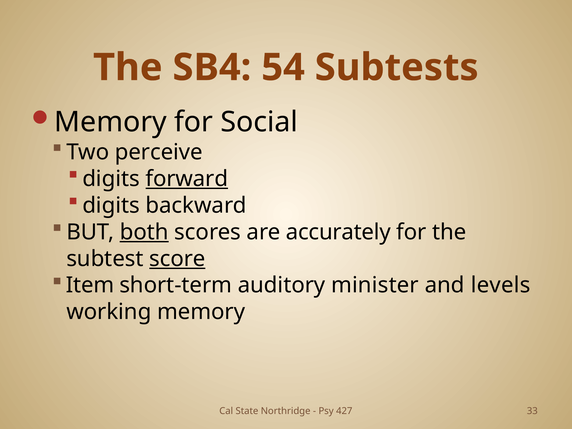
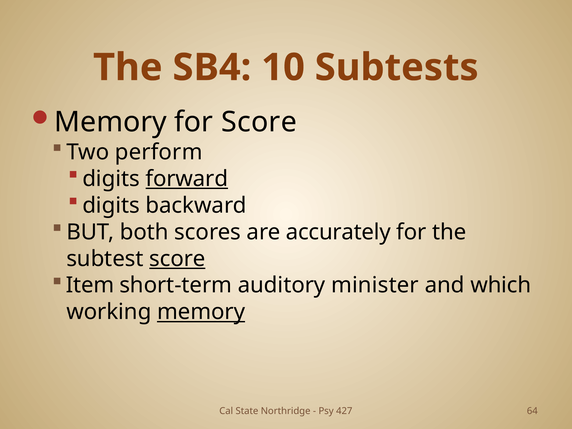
54: 54 -> 10
for Social: Social -> Score
perceive: perceive -> perform
both underline: present -> none
levels: levels -> which
memory at (201, 312) underline: none -> present
33: 33 -> 64
